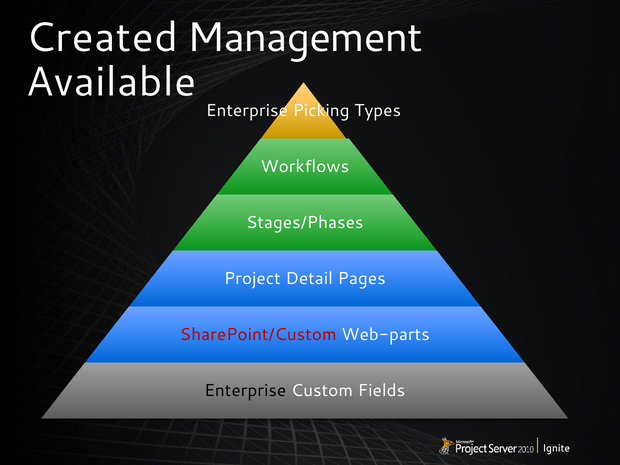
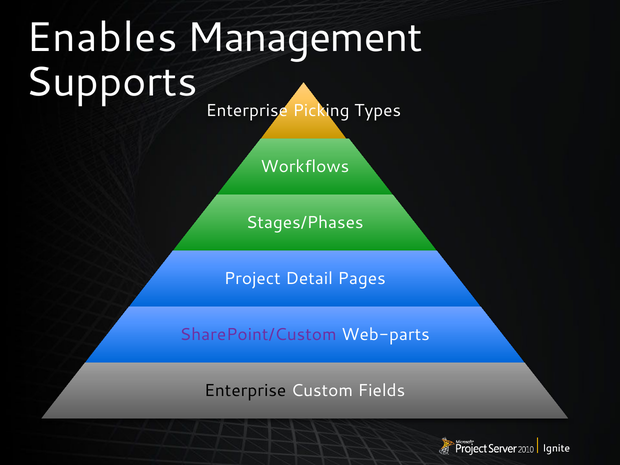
Created: Created -> Enables
Available: Available -> Supports
SharePoint/Custom colour: red -> purple
